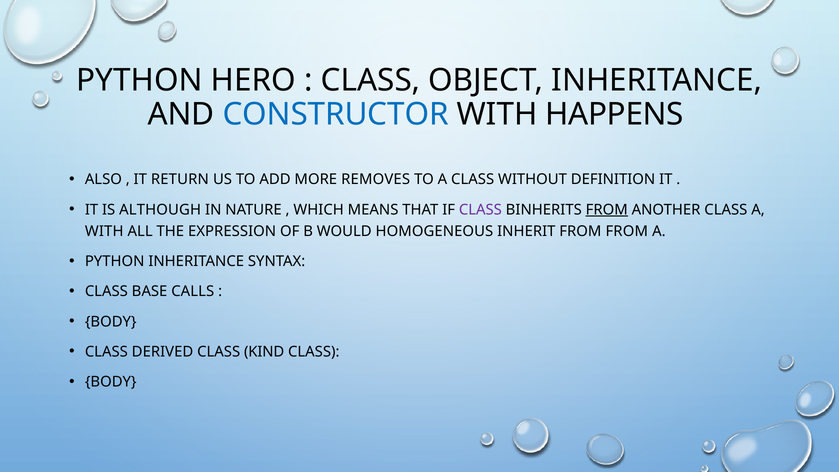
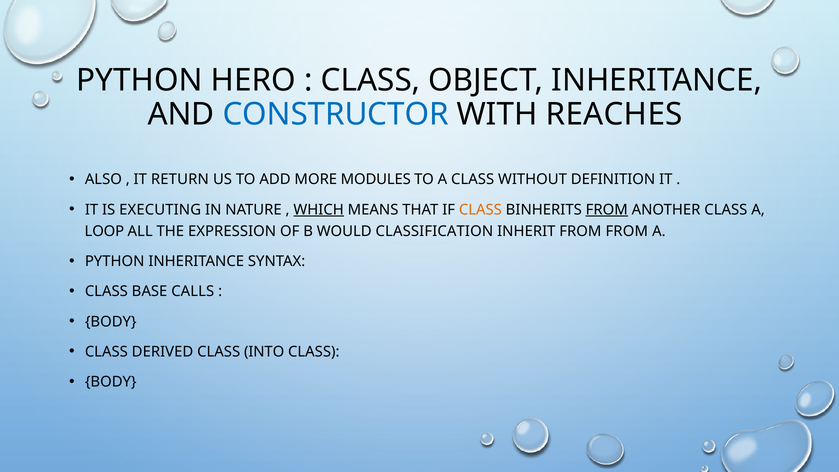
HAPPENS: HAPPENS -> REACHES
REMOVES: REMOVES -> MODULES
ALTHOUGH: ALTHOUGH -> EXECUTING
WHICH underline: none -> present
CLASS at (480, 210) colour: purple -> orange
WITH at (104, 231): WITH -> LOOP
HOMOGENEOUS: HOMOGENEOUS -> CLASSIFICATION
KIND: KIND -> INTO
